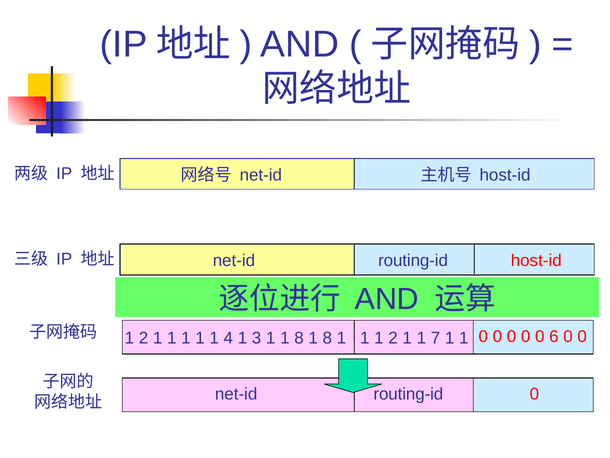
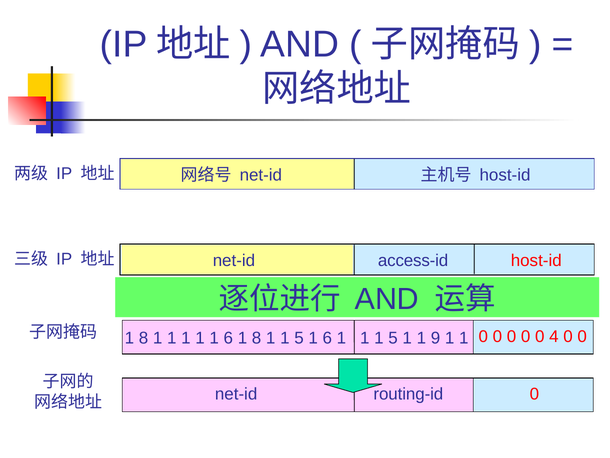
routing-id at (413, 260): routing-id -> access-id
2 at (143, 338): 2 -> 8
1 1 4: 4 -> 6
3 at (257, 338): 3 -> 8
8 at (299, 338): 8 -> 5
8 at (327, 338): 8 -> 6
1 1 1 2: 2 -> 5
7: 7 -> 9
6: 6 -> 4
